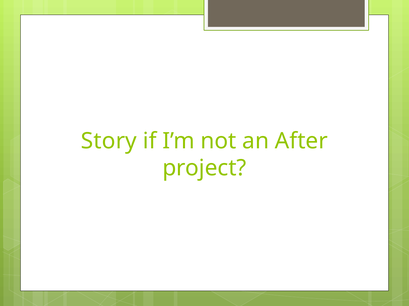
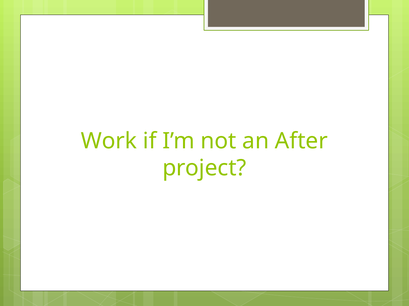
Story: Story -> Work
